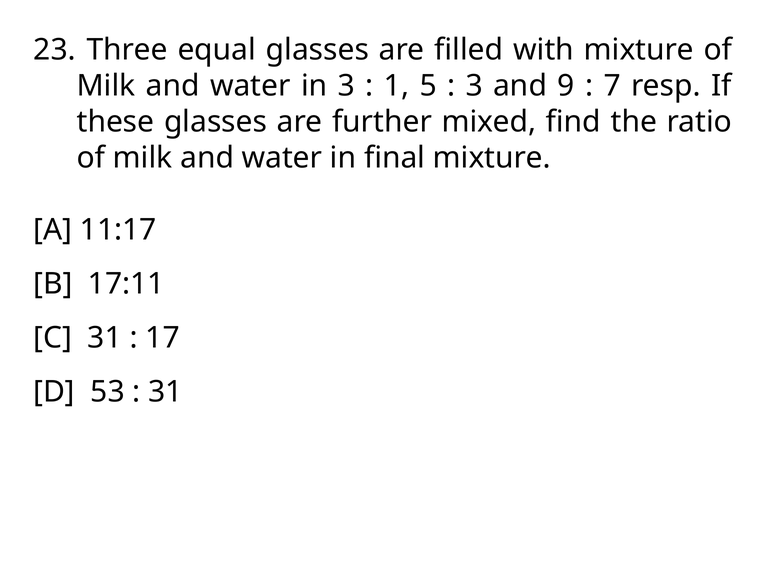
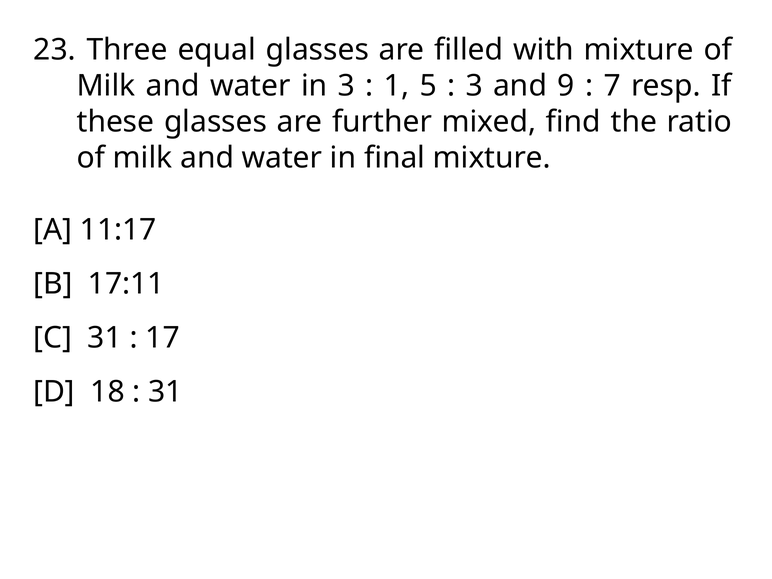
53: 53 -> 18
